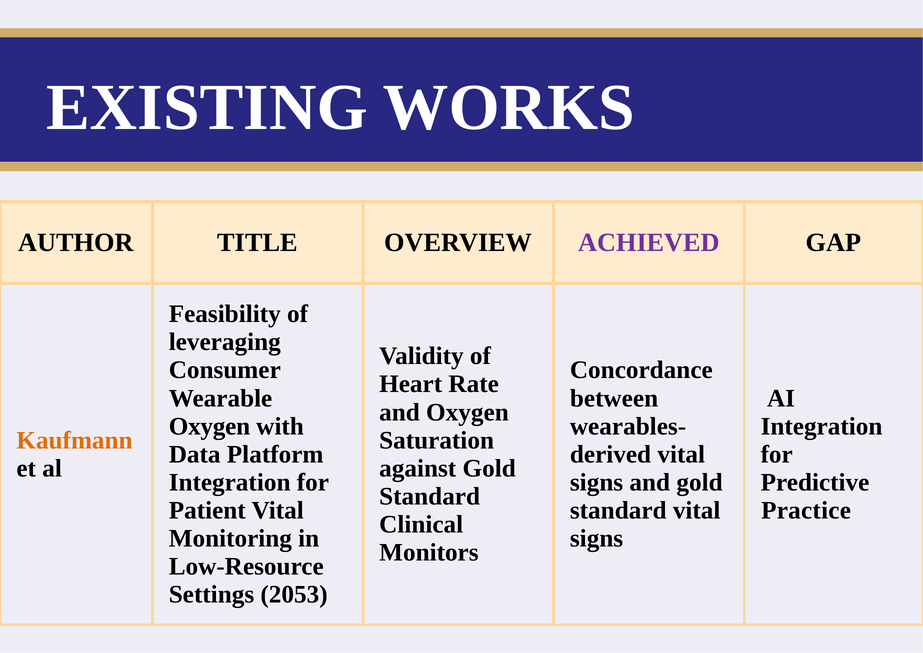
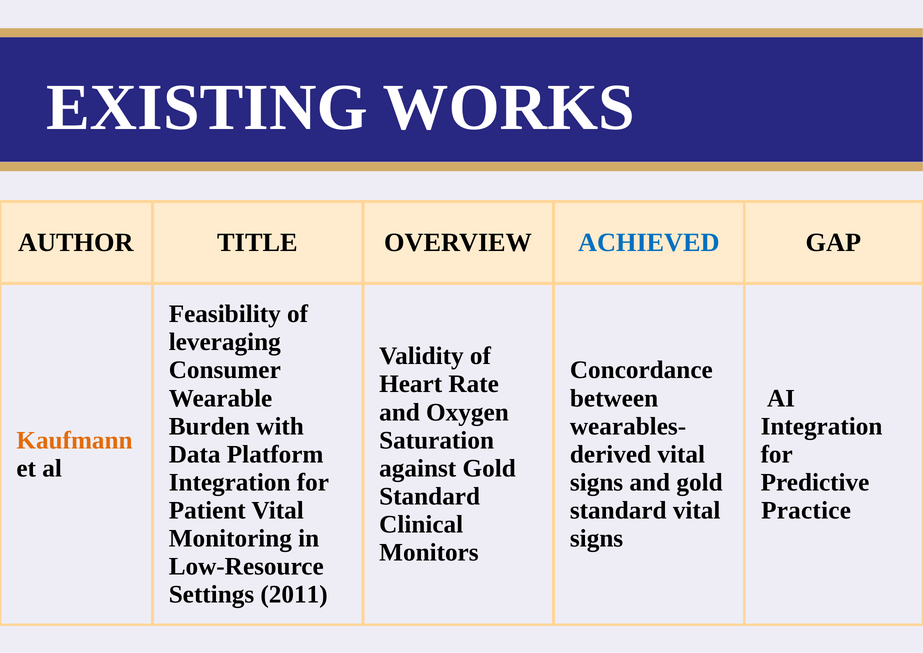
ACHIEVED colour: purple -> blue
Oxygen at (209, 426): Oxygen -> Burden
2053: 2053 -> 2011
